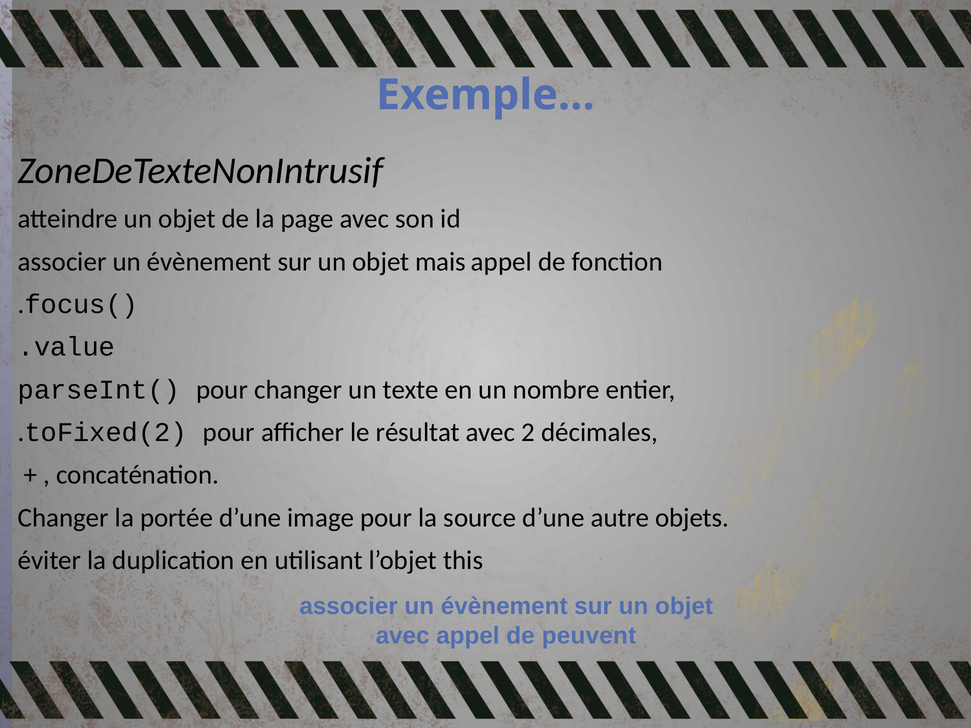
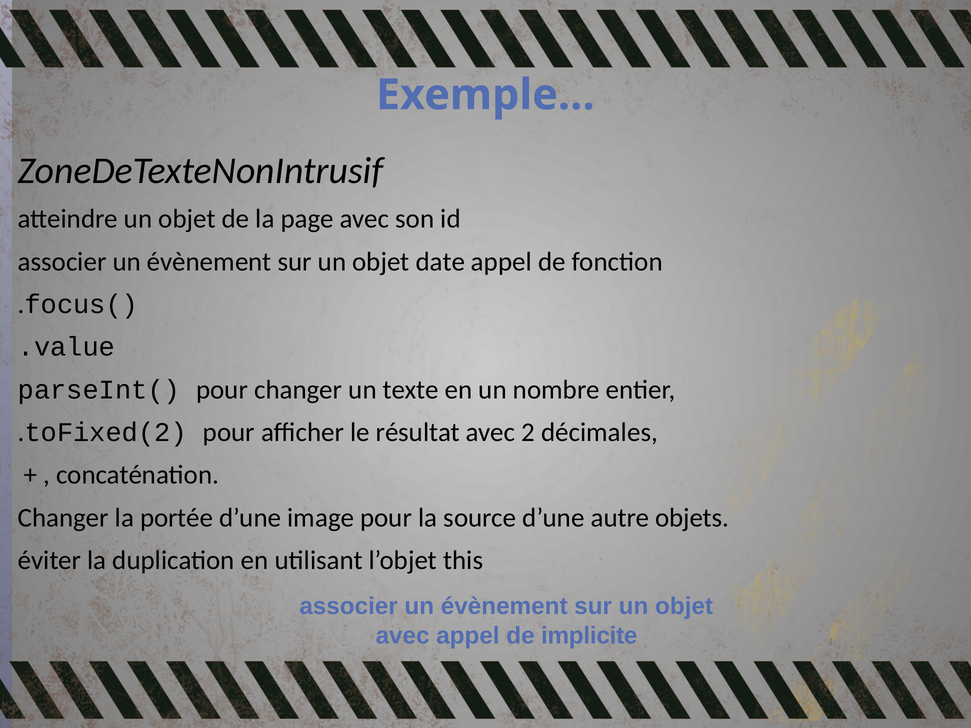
mais: mais -> date
peuvent: peuvent -> implicite
